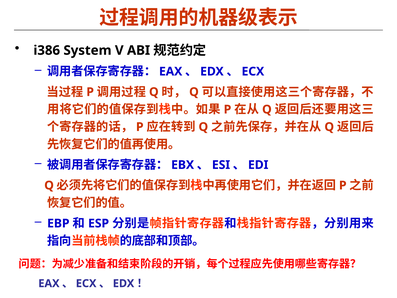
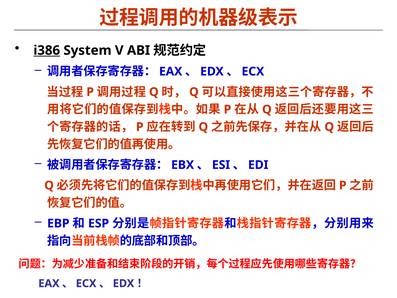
i386 underline: none -> present
